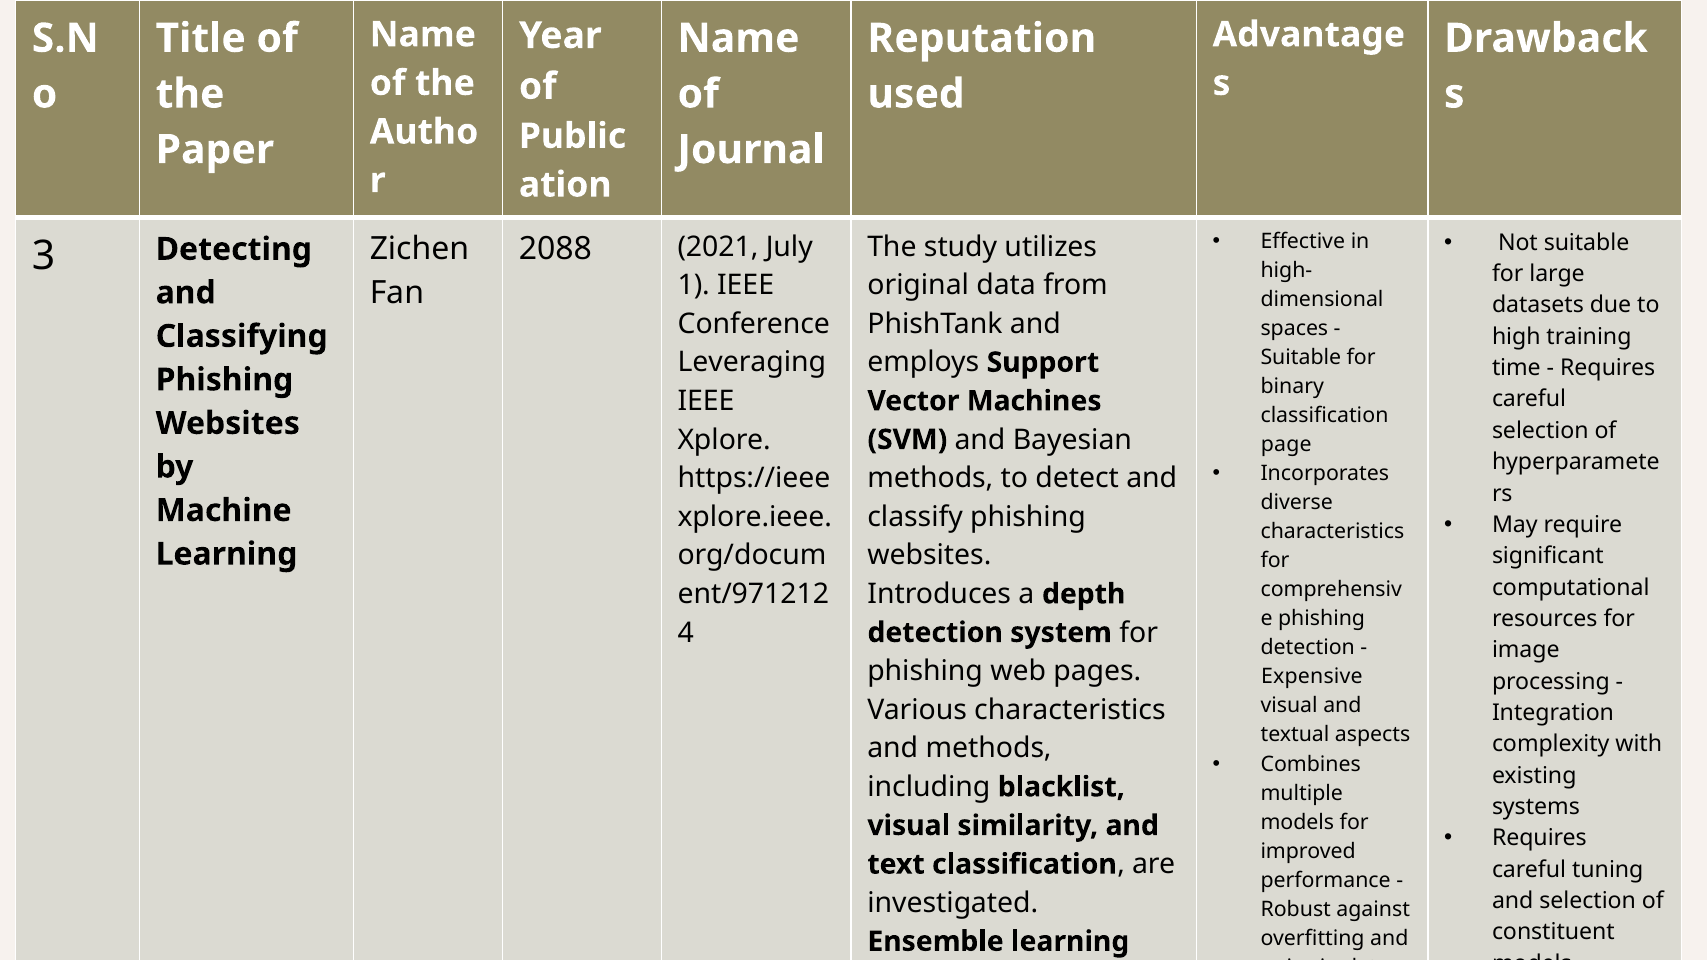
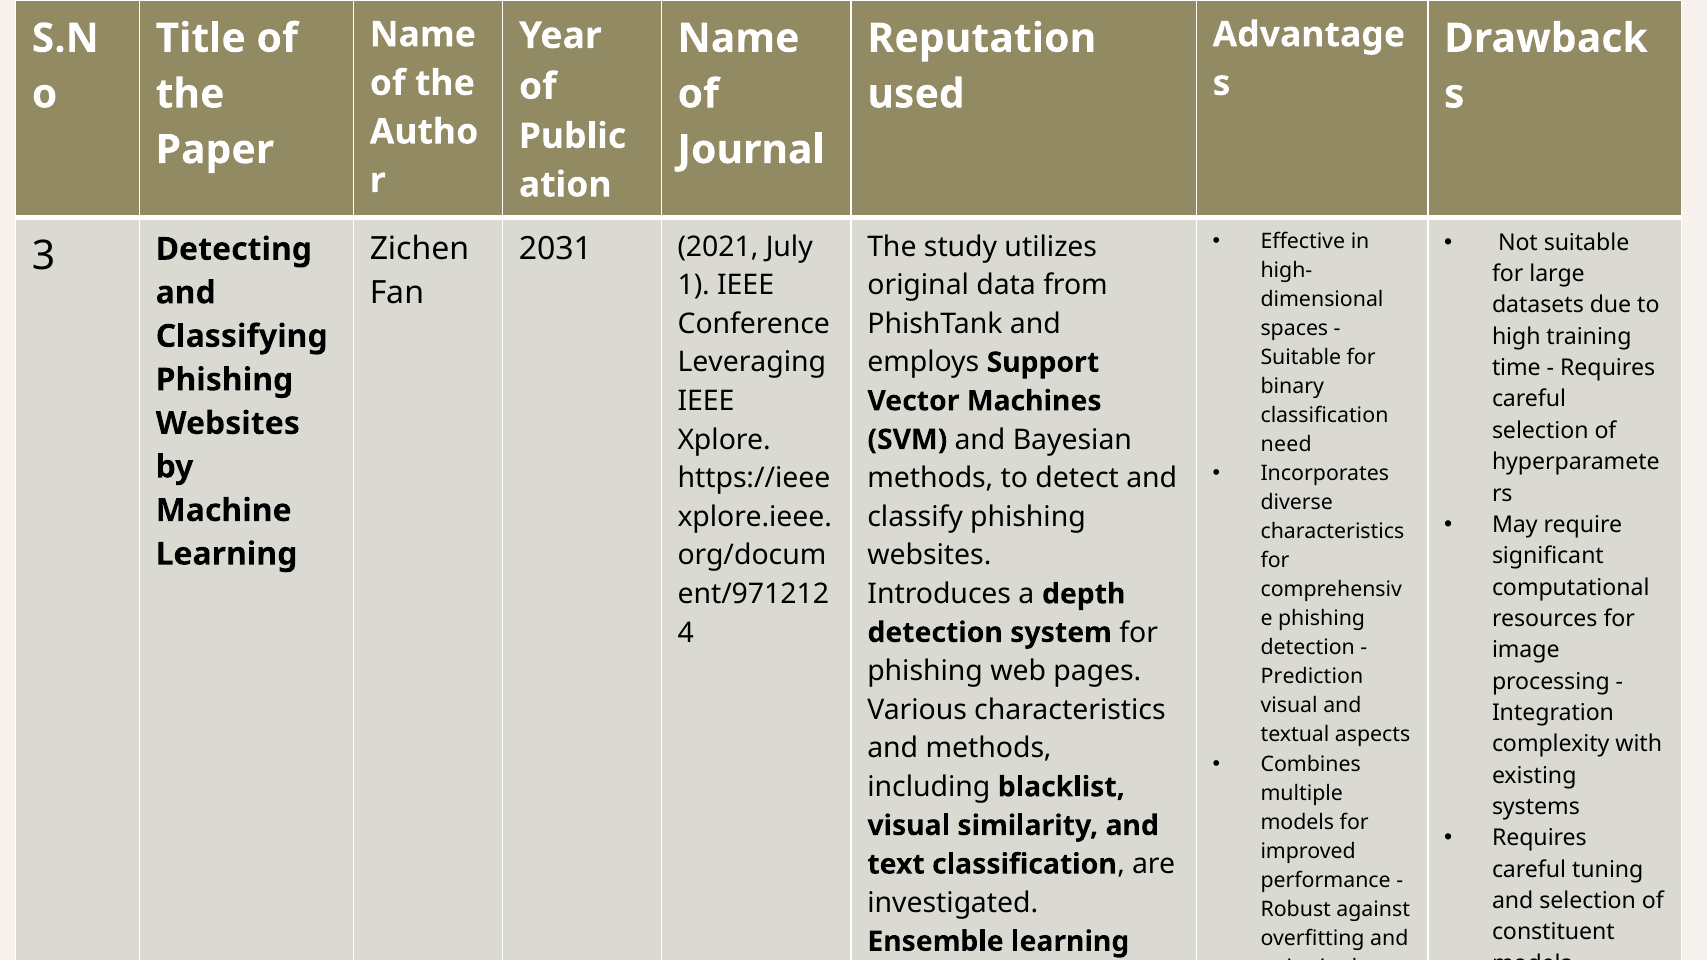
2088: 2088 -> 2031
page: page -> need
Expensive: Expensive -> Prediction
